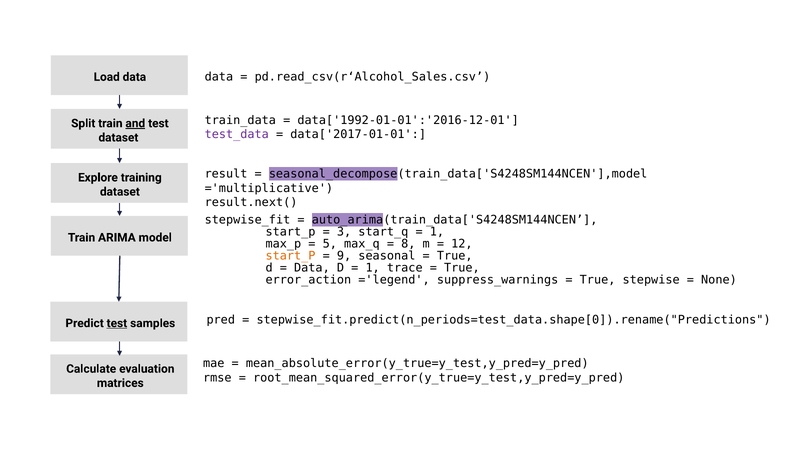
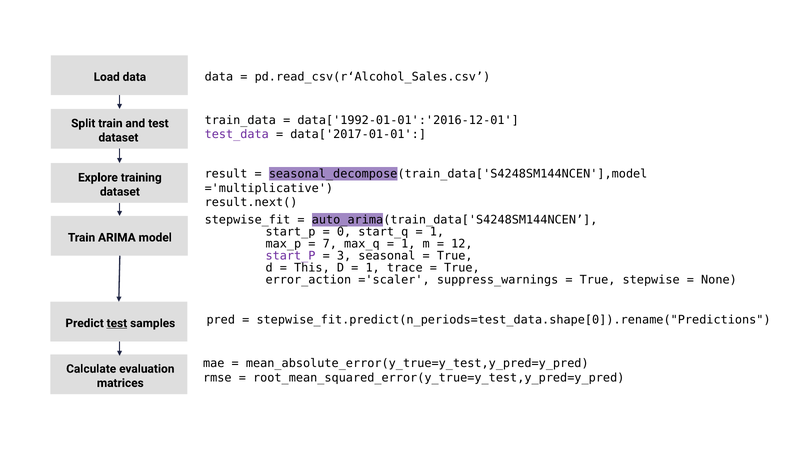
and underline: present -> none
3: 3 -> 0
5: 5 -> 7
8 at (408, 244): 8 -> 1
start_P at (291, 256) colour: orange -> purple
9: 9 -> 3
Data at (312, 268): Data -> This
='legend: ='legend -> ='scaler
